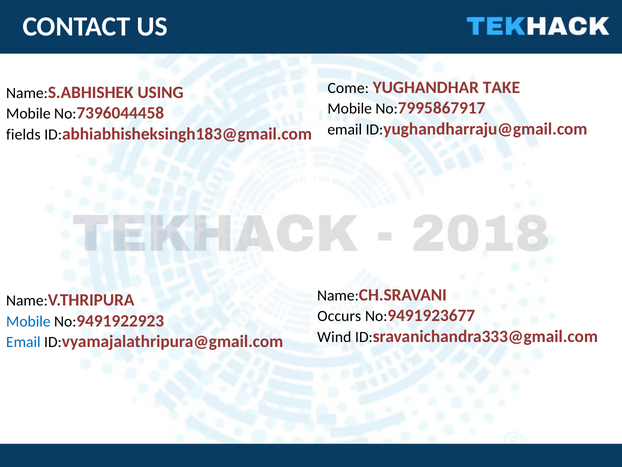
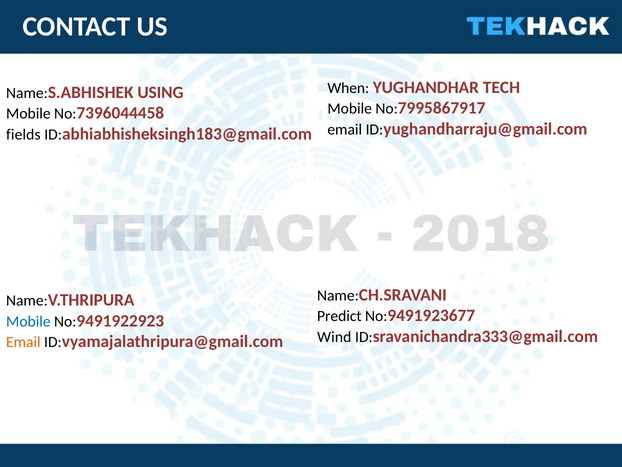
Come: Come -> When
TAKE: TAKE -> TECH
Occurs: Occurs -> Predict
Email at (23, 342) colour: blue -> orange
